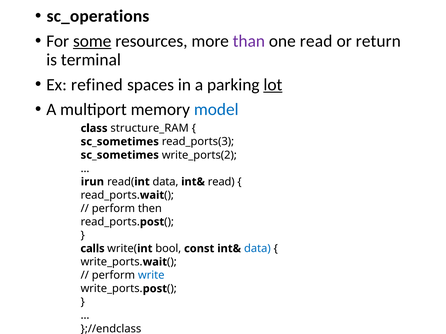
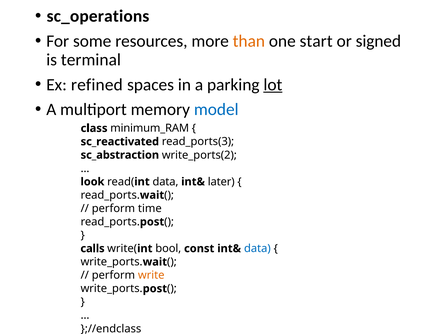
some underline: present -> none
than colour: purple -> orange
one read: read -> start
return: return -> signed
structure_RAM: structure_RAM -> minimum_RAM
sc_sometimes at (120, 142): sc_sometimes -> sc_reactivated
sc_sometimes at (120, 155): sc_sometimes -> sc_abstraction
irun: irun -> look
int& read: read -> later
then: then -> time
write colour: blue -> orange
